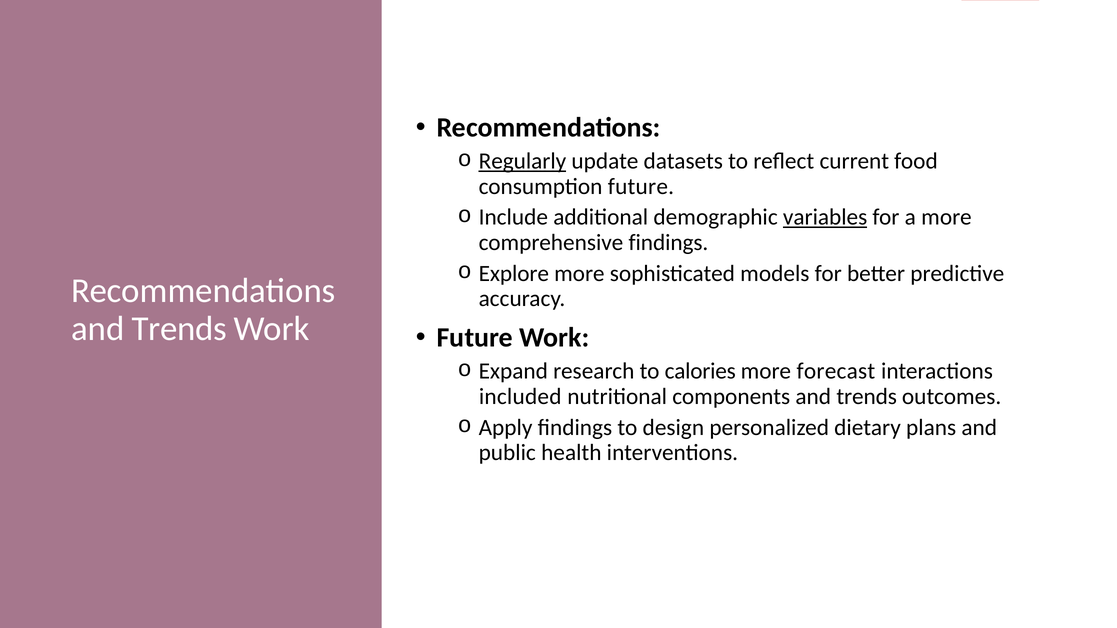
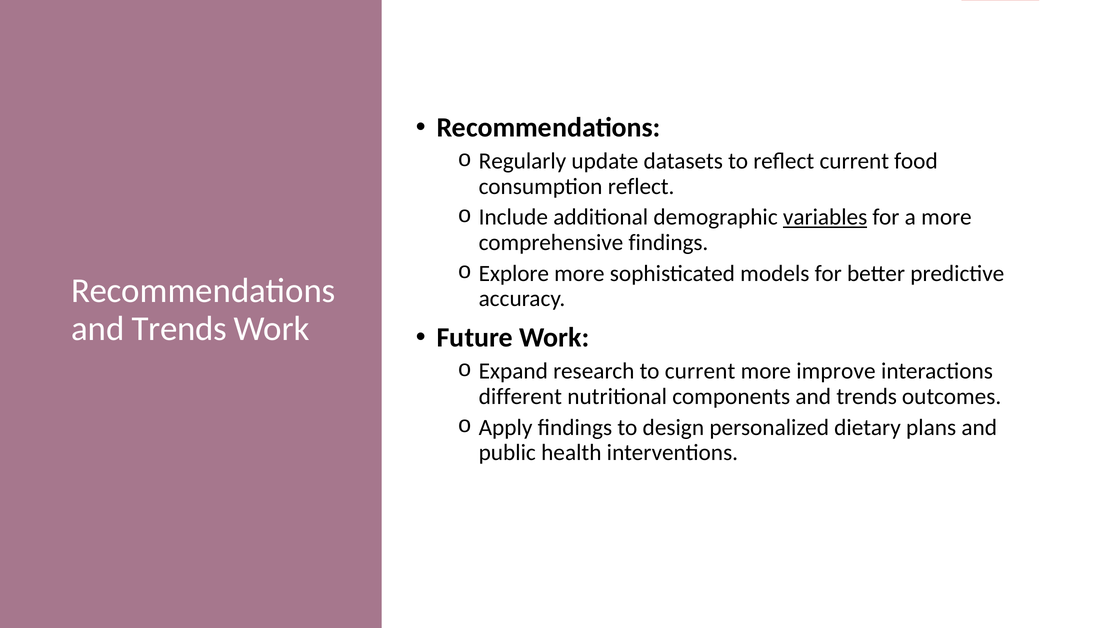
Regularly underline: present -> none
consumption future: future -> reflect
to calories: calories -> current
forecast: forecast -> improve
included: included -> different
